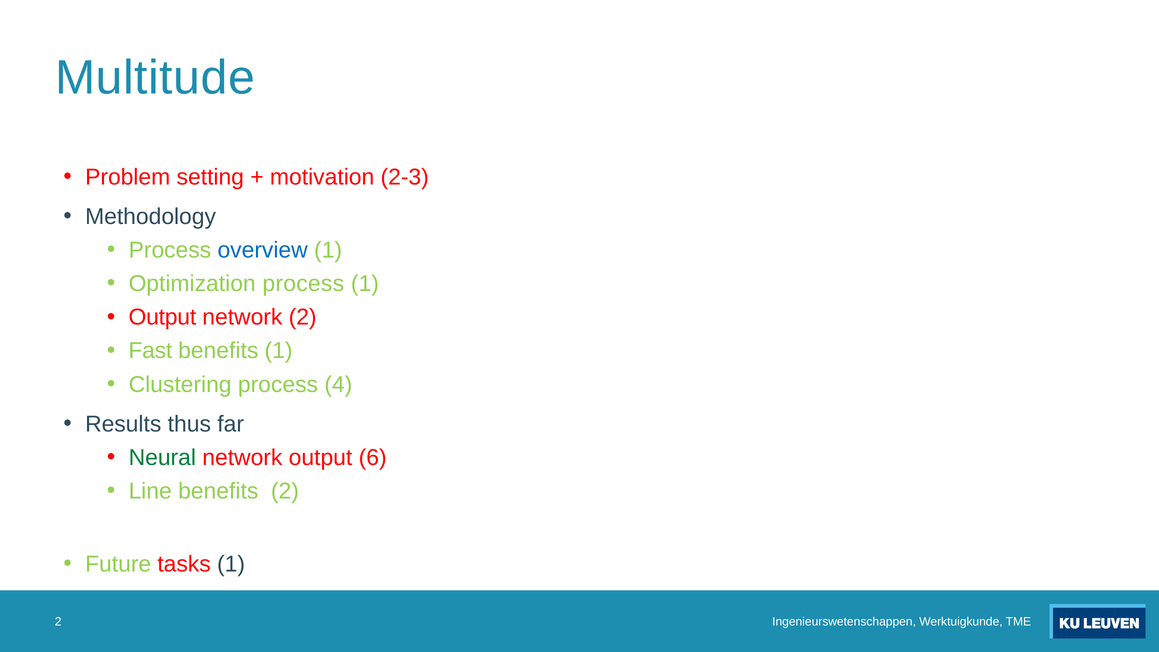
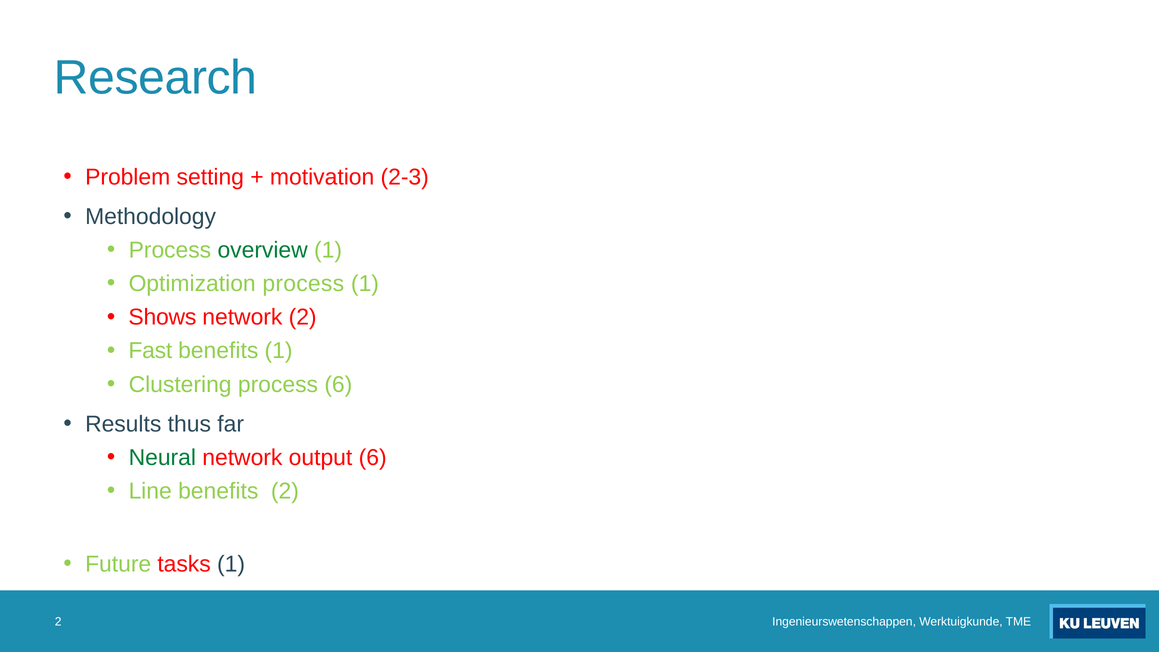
Multitude: Multitude -> Research
overview colour: blue -> green
Output at (162, 317): Output -> Shows
process 4: 4 -> 6
